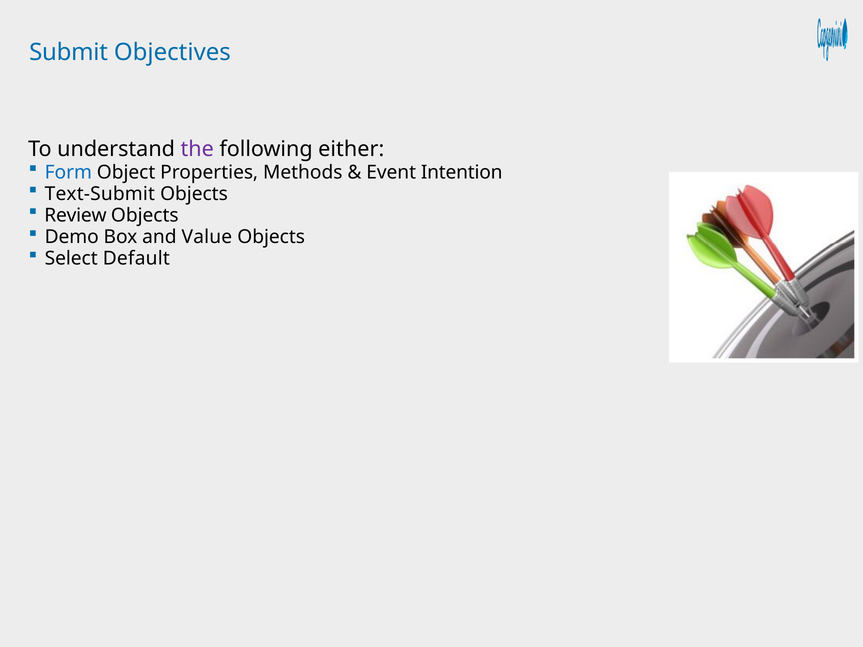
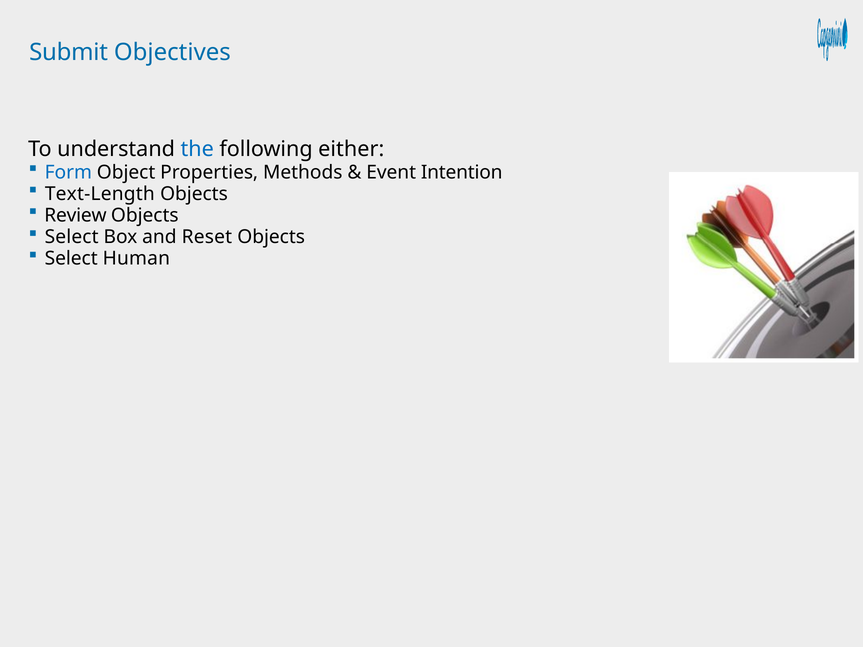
the colour: purple -> blue
Text-Submit: Text-Submit -> Text-Length
Demo at (72, 237): Demo -> Select
Value: Value -> Reset
Default: Default -> Human
